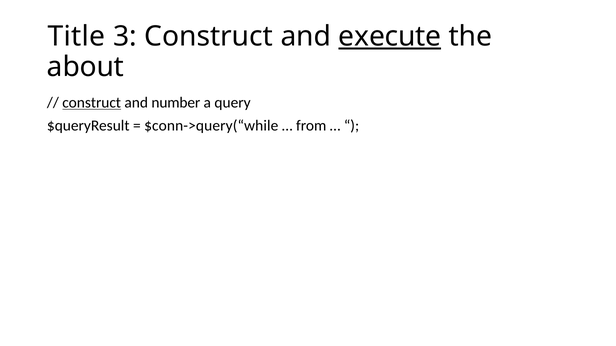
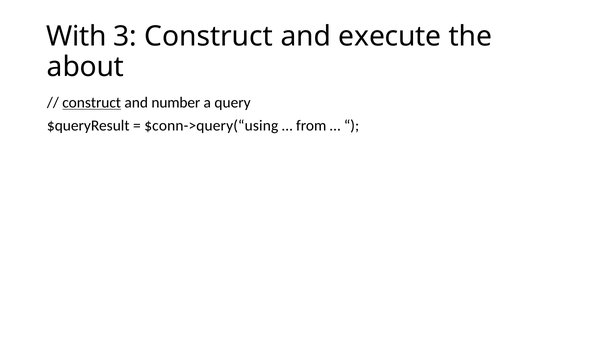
Title: Title -> With
execute underline: present -> none
$conn->query(“while: $conn->query(“while -> $conn->query(“using
